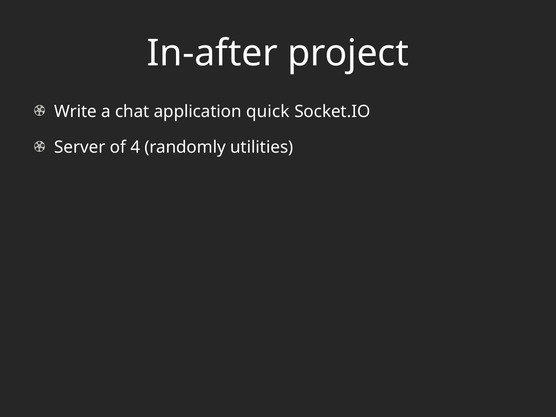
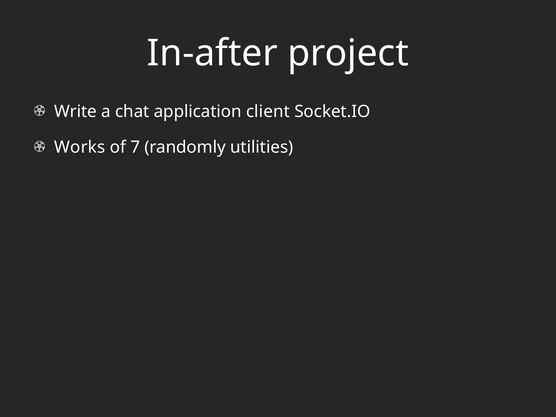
quick: quick -> client
Server: Server -> Works
4: 4 -> 7
